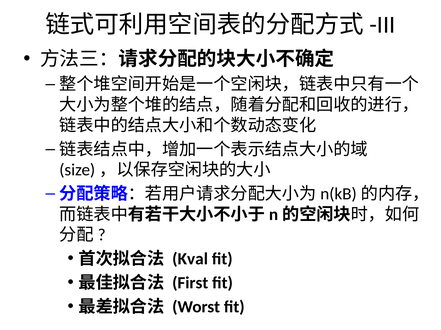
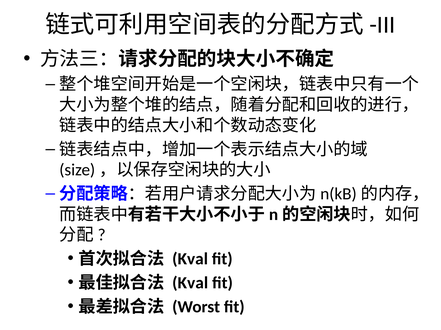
First at (190, 284): First -> Kval
